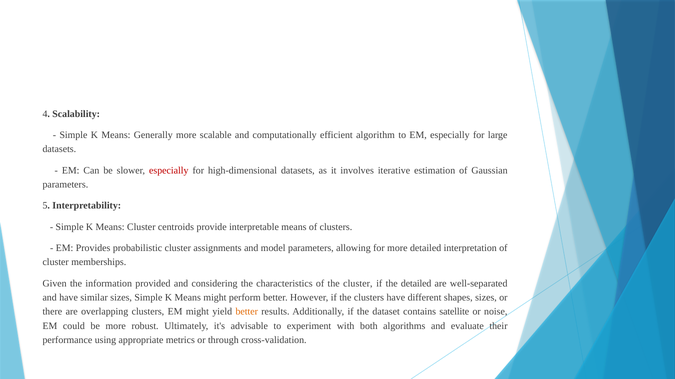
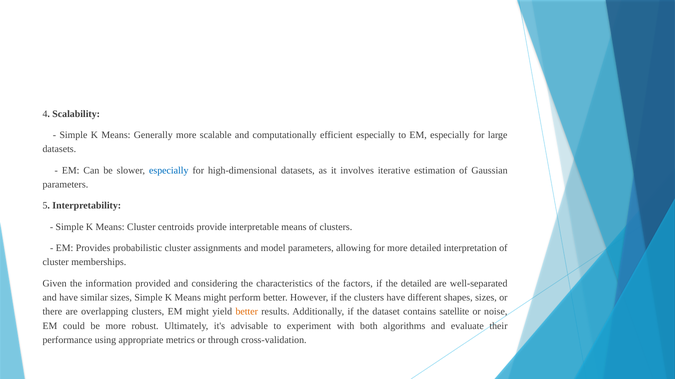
efficient algorithm: algorithm -> especially
especially at (169, 171) colour: red -> blue
the cluster: cluster -> factors
